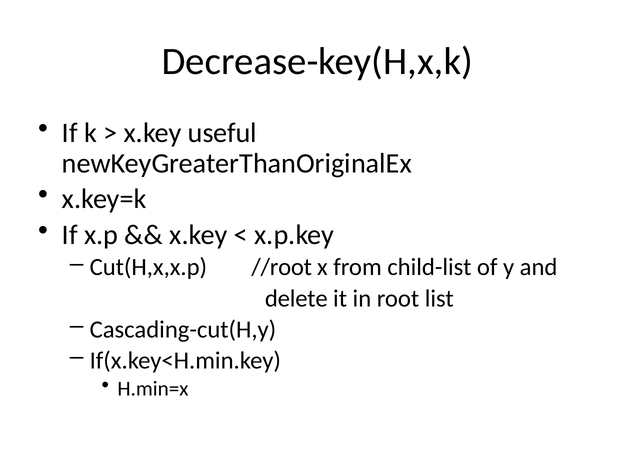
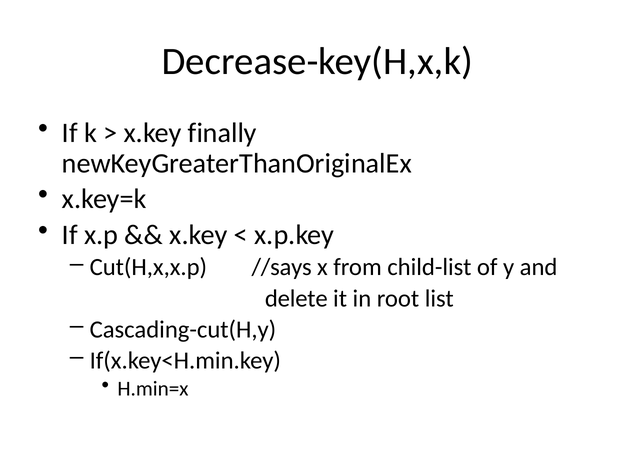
useful: useful -> finally
//root: //root -> //says
